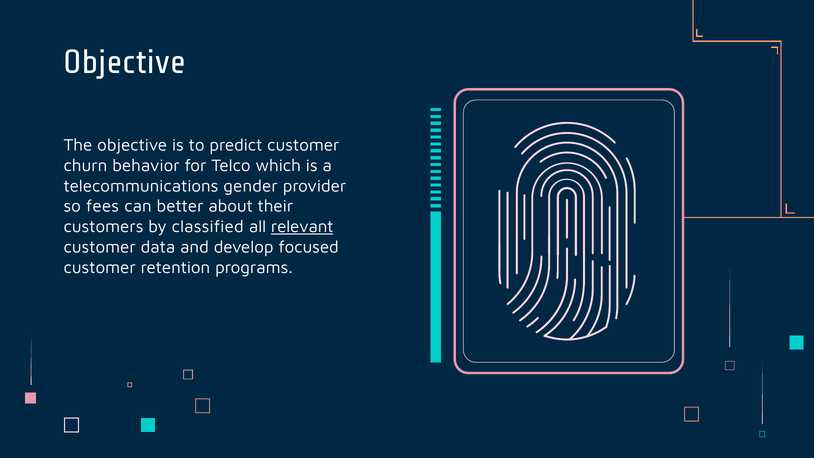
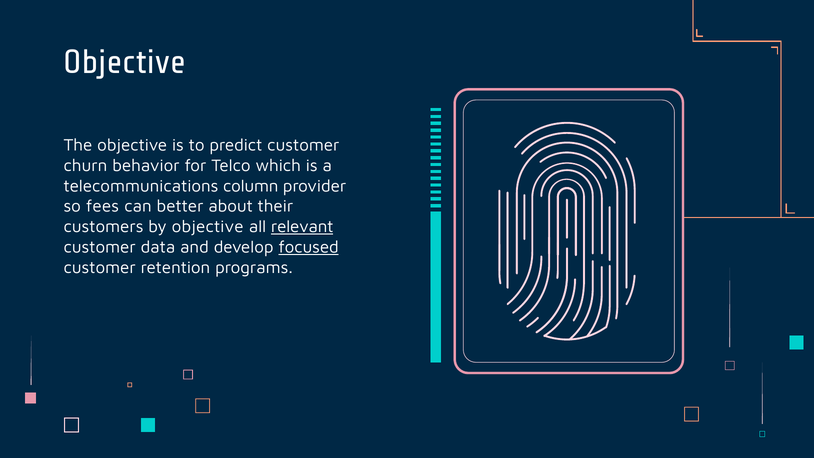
gender: gender -> column
by classified: classified -> objective
focused underline: none -> present
